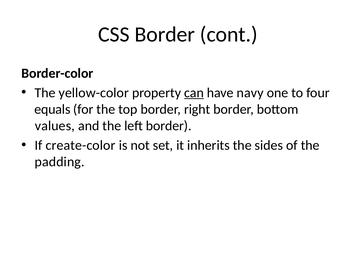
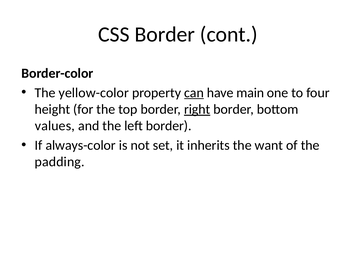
navy: navy -> main
equals: equals -> height
right underline: none -> present
create-color: create-color -> always-color
sides: sides -> want
